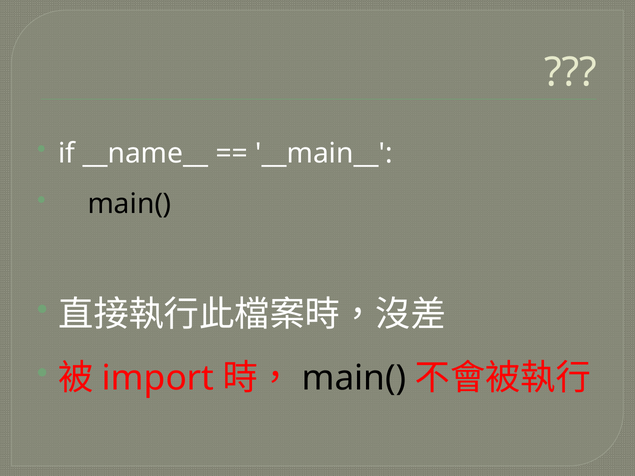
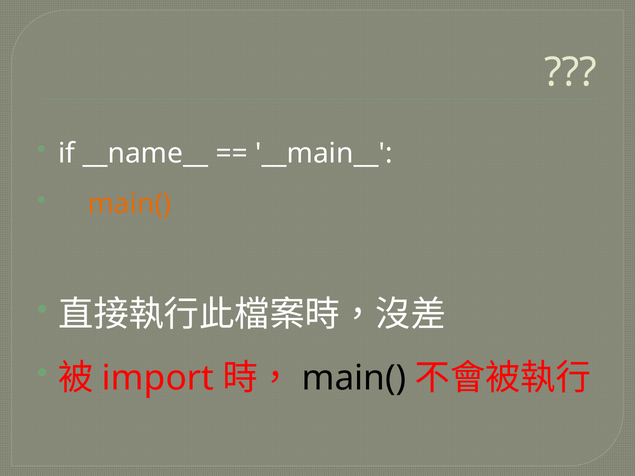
main( at (130, 204) colour: black -> orange
